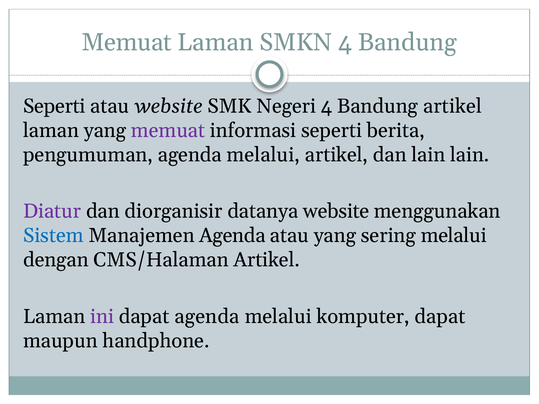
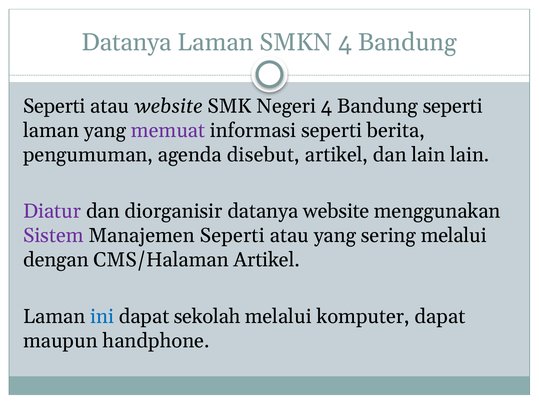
Memuat at (127, 42): Memuat -> Datanya
Negeri 4 Bandung artikel: artikel -> seperti
pengumuman agenda melalui: melalui -> disebut
Sistem colour: blue -> purple
Manajemen Agenda: Agenda -> Seperti
ini colour: purple -> blue
dapat agenda: agenda -> sekolah
